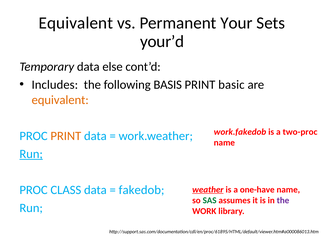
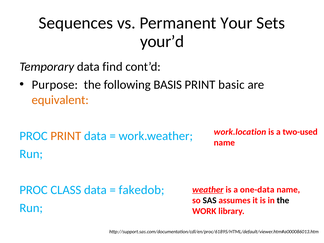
Equivalent at (76, 23): Equivalent -> Sequences
else: else -> find
Includes: Includes -> Purpose
work.fakedob: work.fakedob -> work.location
two-proc: two-proc -> two-used
Run at (31, 154) underline: present -> none
one-have: one-have -> one-data
SAS colour: green -> black
the at (283, 200) colour: purple -> black
